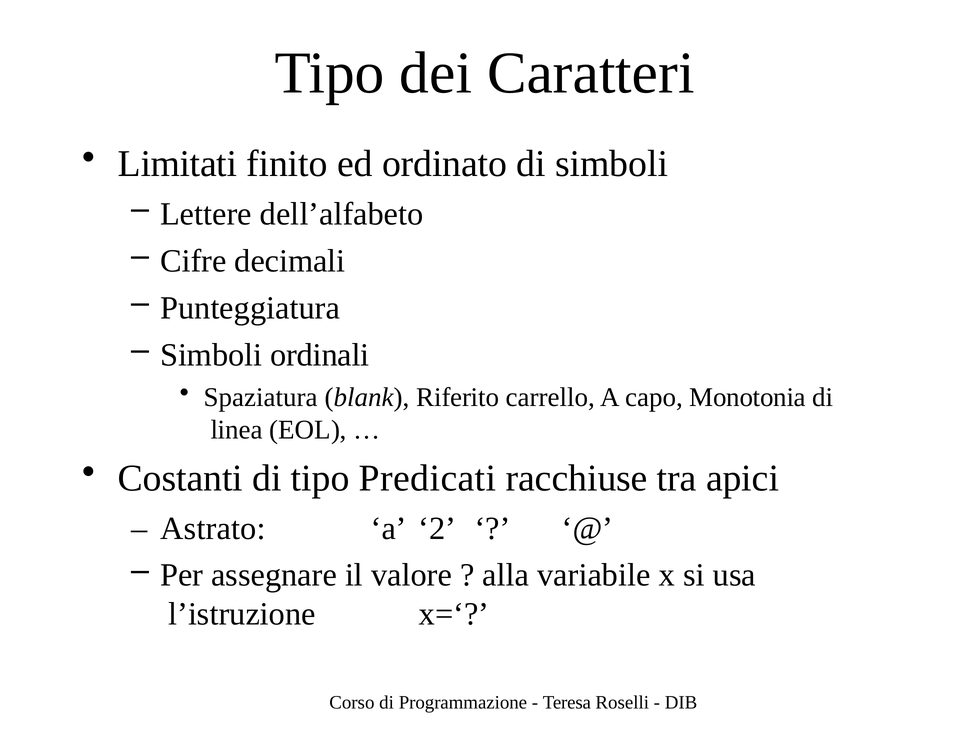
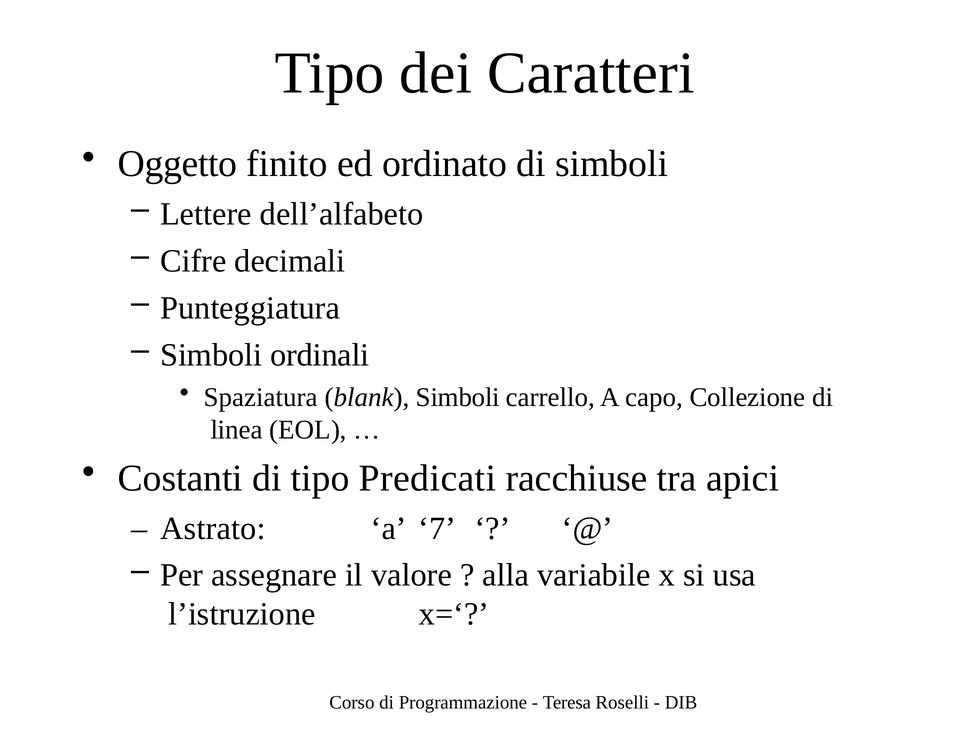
Limitati: Limitati -> Oggetto
blank Riferito: Riferito -> Simboli
Monotonia: Monotonia -> Collezione
2: 2 -> 7
